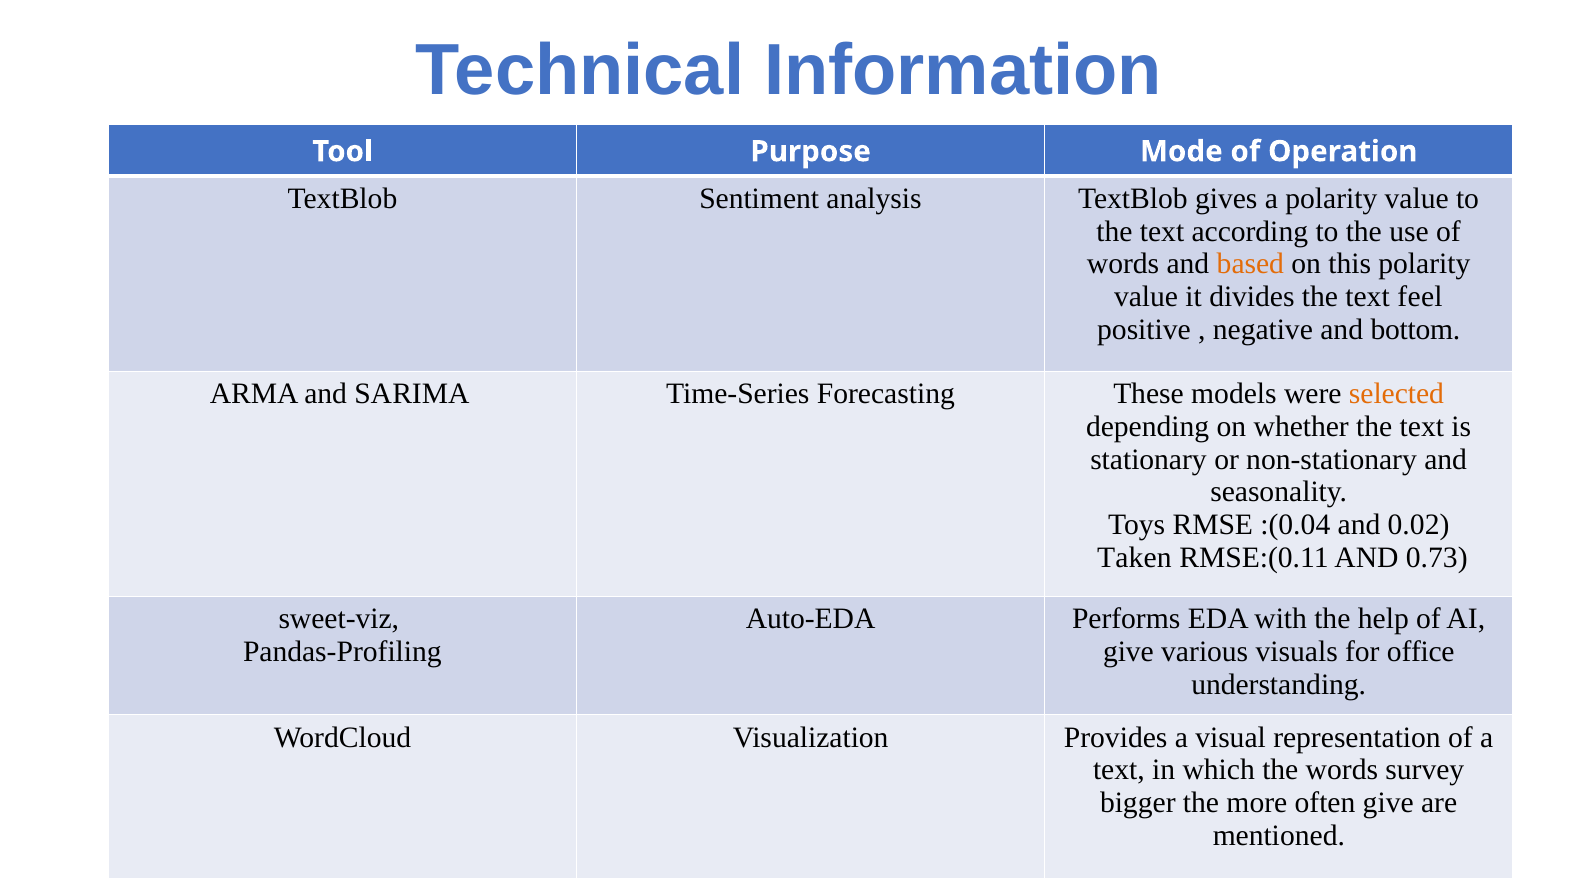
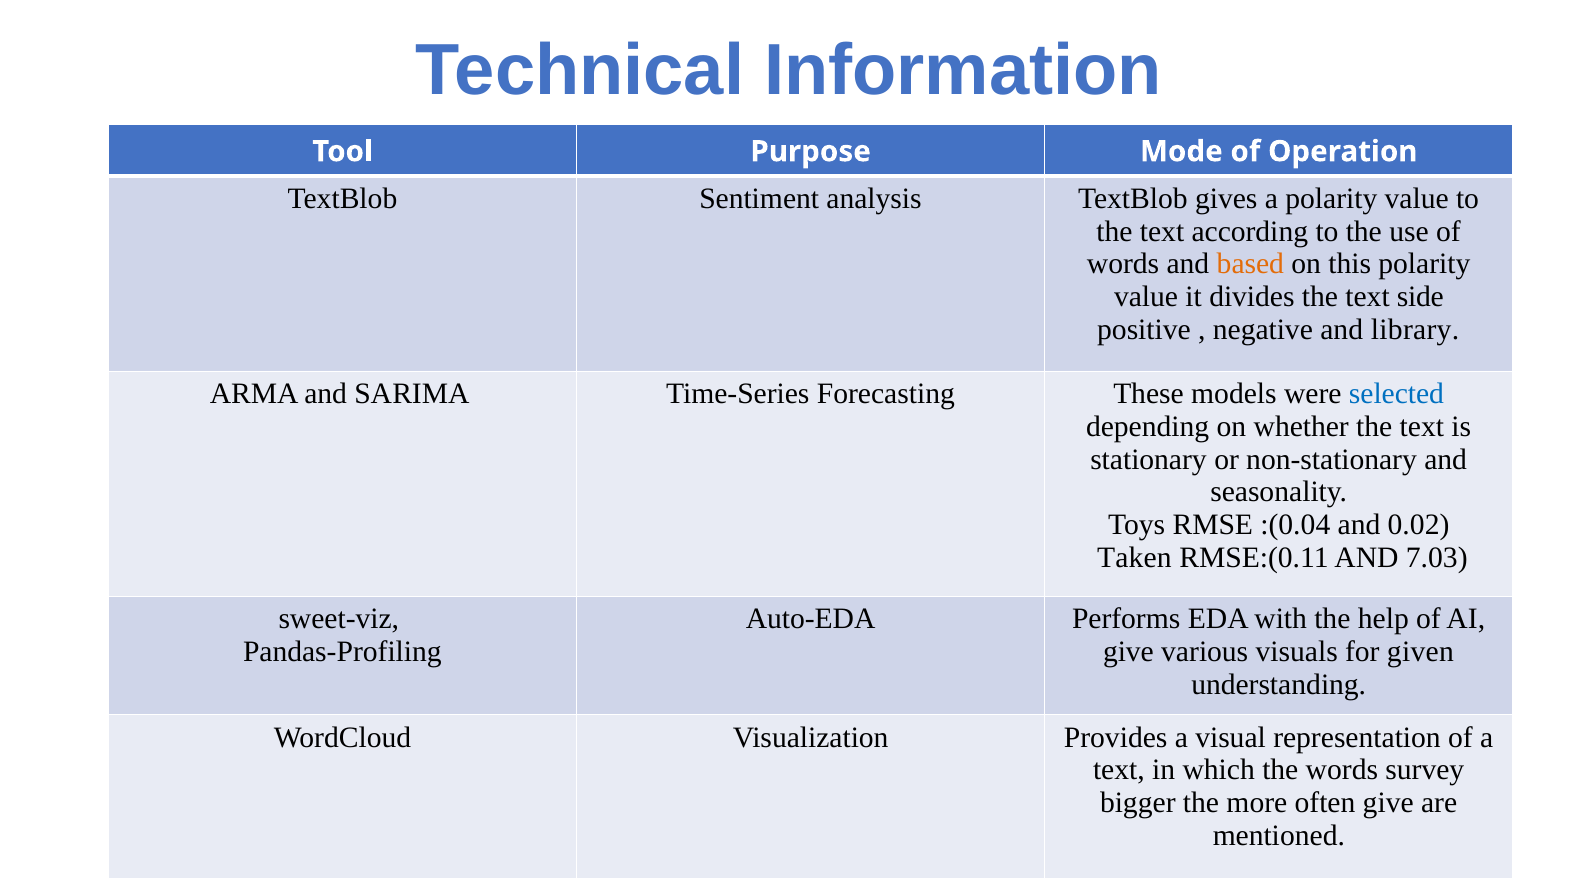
text feel: feel -> side
and bottom: bottom -> library
selected colour: orange -> blue
0.73: 0.73 -> 7.03
office: office -> given
